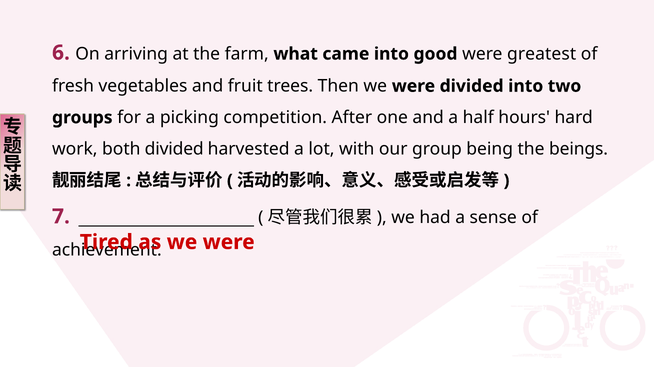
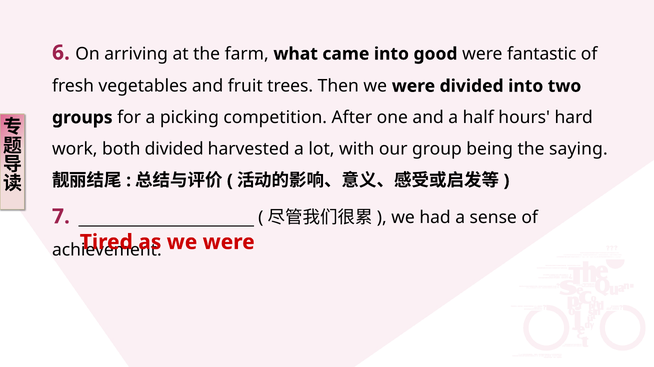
greatest: greatest -> fantastic
beings: beings -> saying
